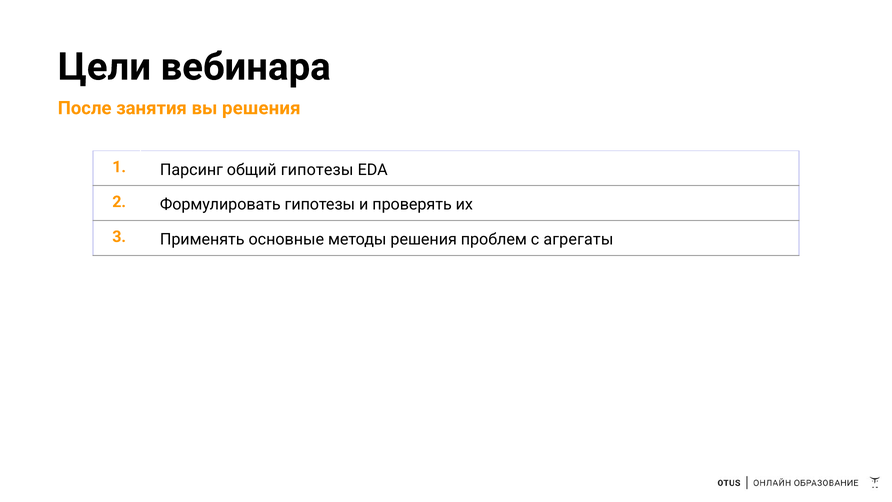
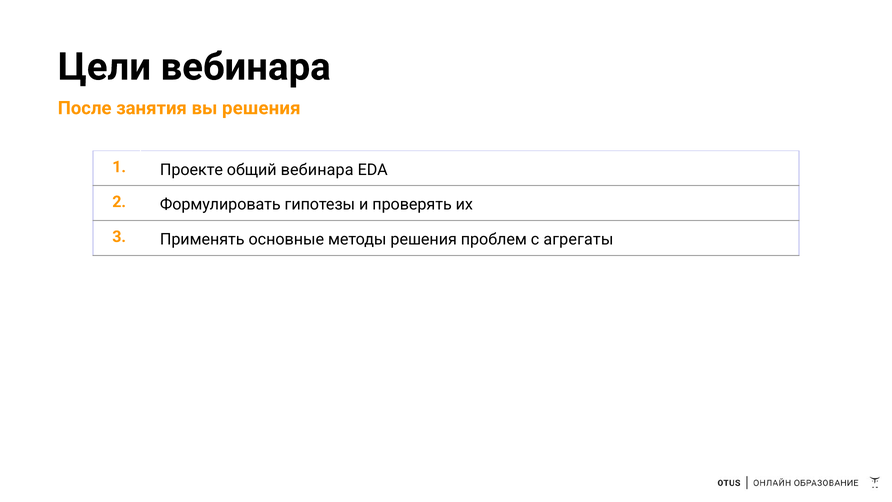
Парсинг: Парсинг -> Проекте
общий гипотезы: гипотезы -> вебинара
